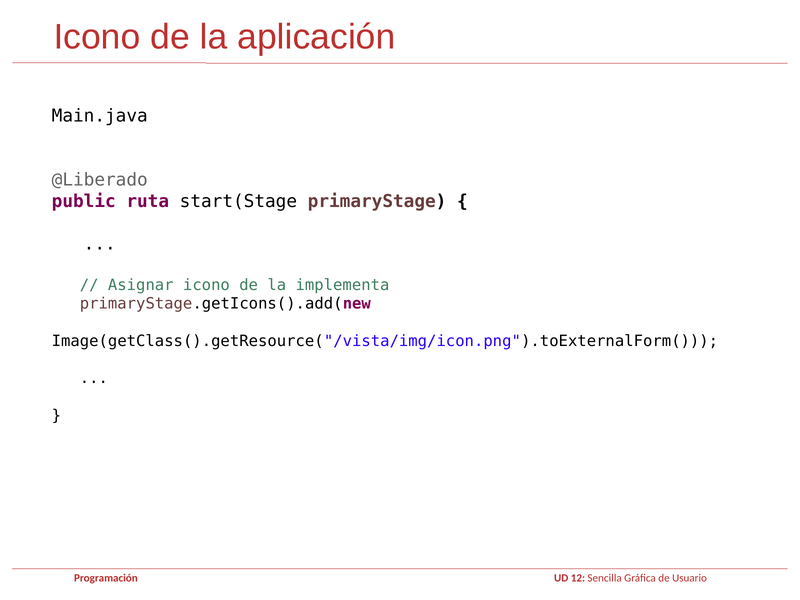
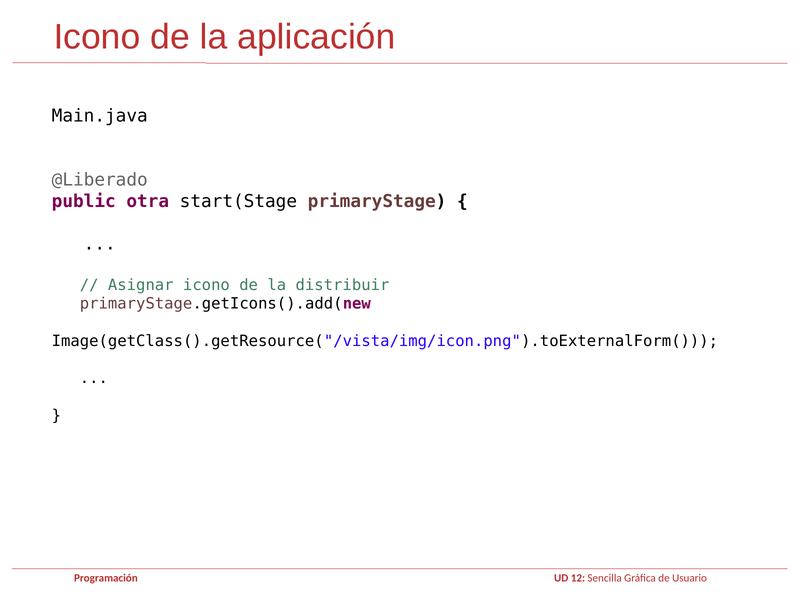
ruta: ruta -> otra
implementa: implementa -> distribuir
